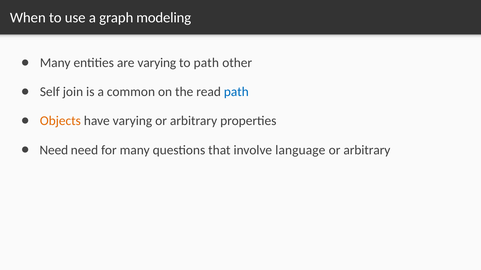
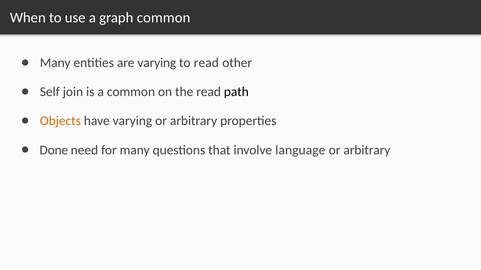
graph modeling: modeling -> common
to path: path -> read
path at (236, 92) colour: blue -> black
Need at (54, 150): Need -> Done
